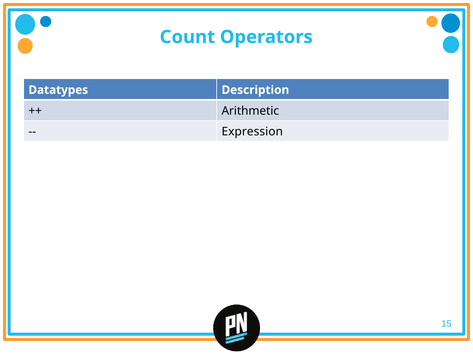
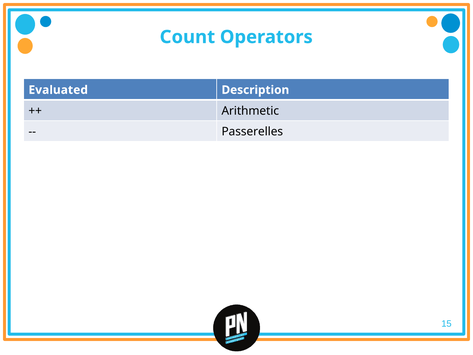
Datatypes: Datatypes -> Evaluated
Expression: Expression -> Passerelles
